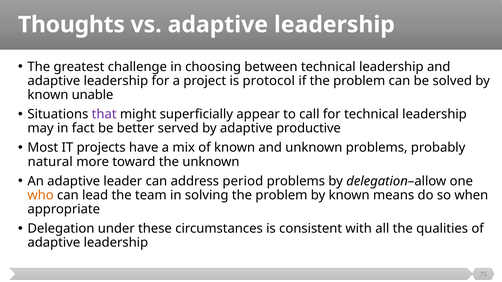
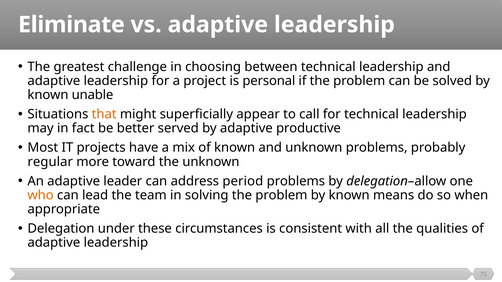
Thoughts: Thoughts -> Eliminate
protocol: protocol -> personal
that colour: purple -> orange
natural: natural -> regular
